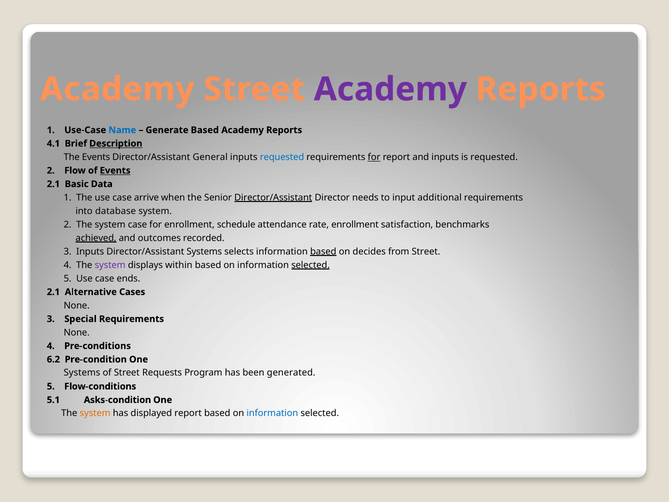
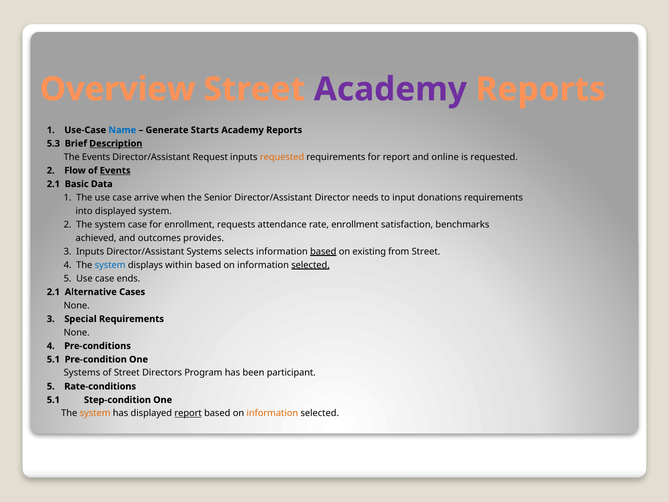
Academy at (117, 89): Academy -> Overview
Generate Based: Based -> Starts
4.1: 4.1 -> 5.3
General: General -> Request
requested at (282, 157) colour: blue -> orange
for at (374, 157) underline: present -> none
and inputs: inputs -> online
Director/Assistant at (273, 197) underline: present -> none
additional: additional -> donations
into database: database -> displayed
schedule: schedule -> requests
achieved underline: present -> none
recorded: recorded -> provides
decides: decides -> existing
system at (110, 265) colour: purple -> blue
6.2 at (53, 359): 6.2 -> 5.1
Requests: Requests -> Directors
generated: generated -> participant
Flow-conditions: Flow-conditions -> Rate-conditions
Asks-condition: Asks-condition -> Step-condition
report at (188, 413) underline: none -> present
information at (272, 413) colour: blue -> orange
